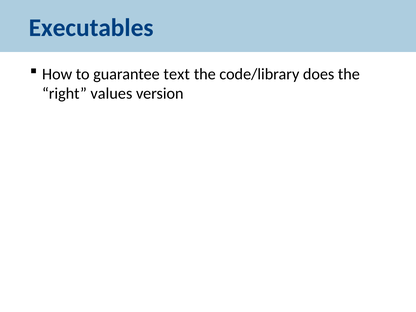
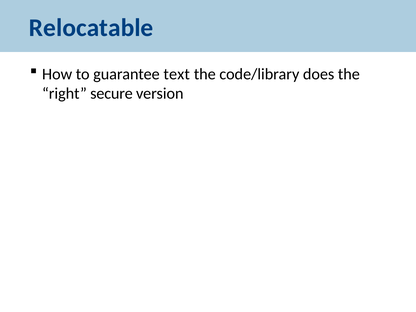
Executables: Executables -> Relocatable
values: values -> secure
